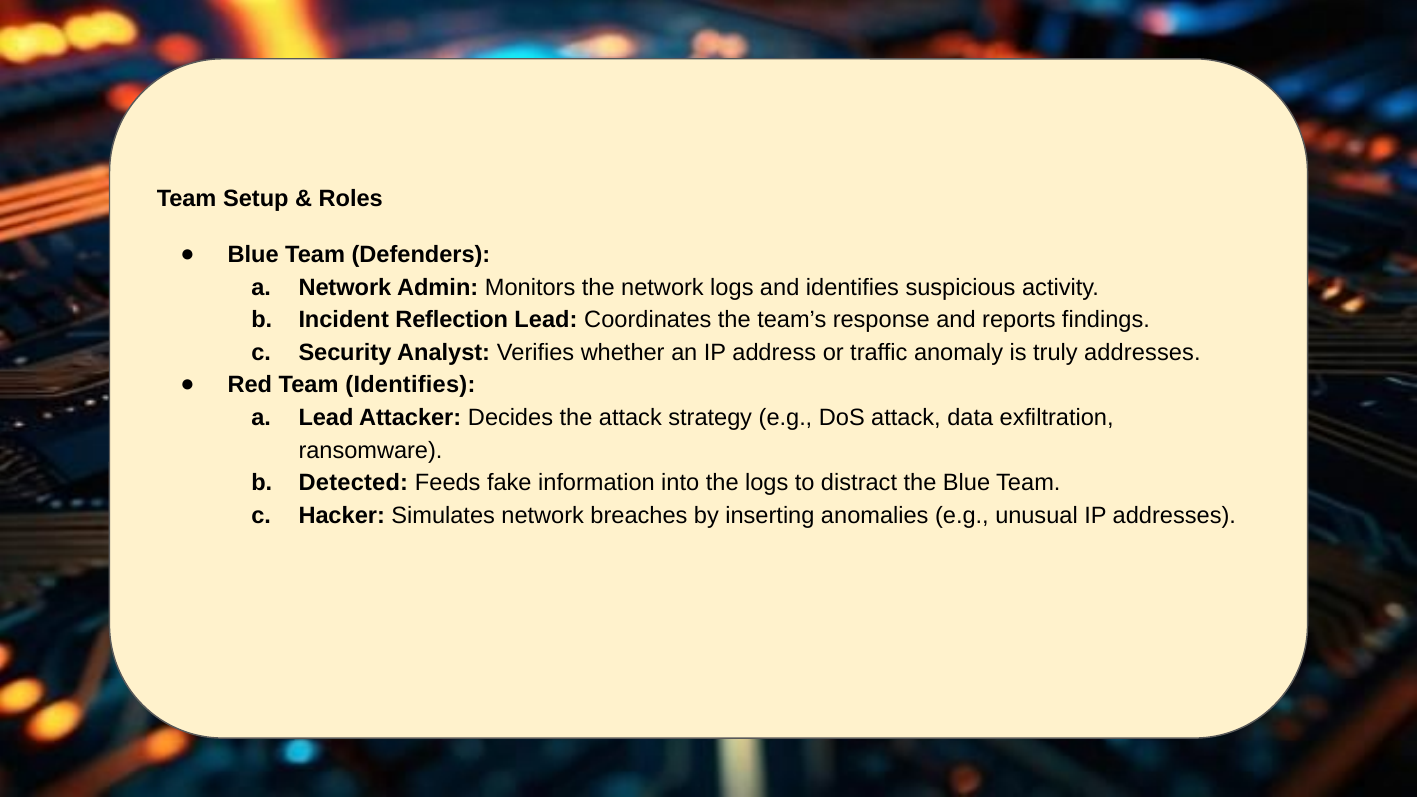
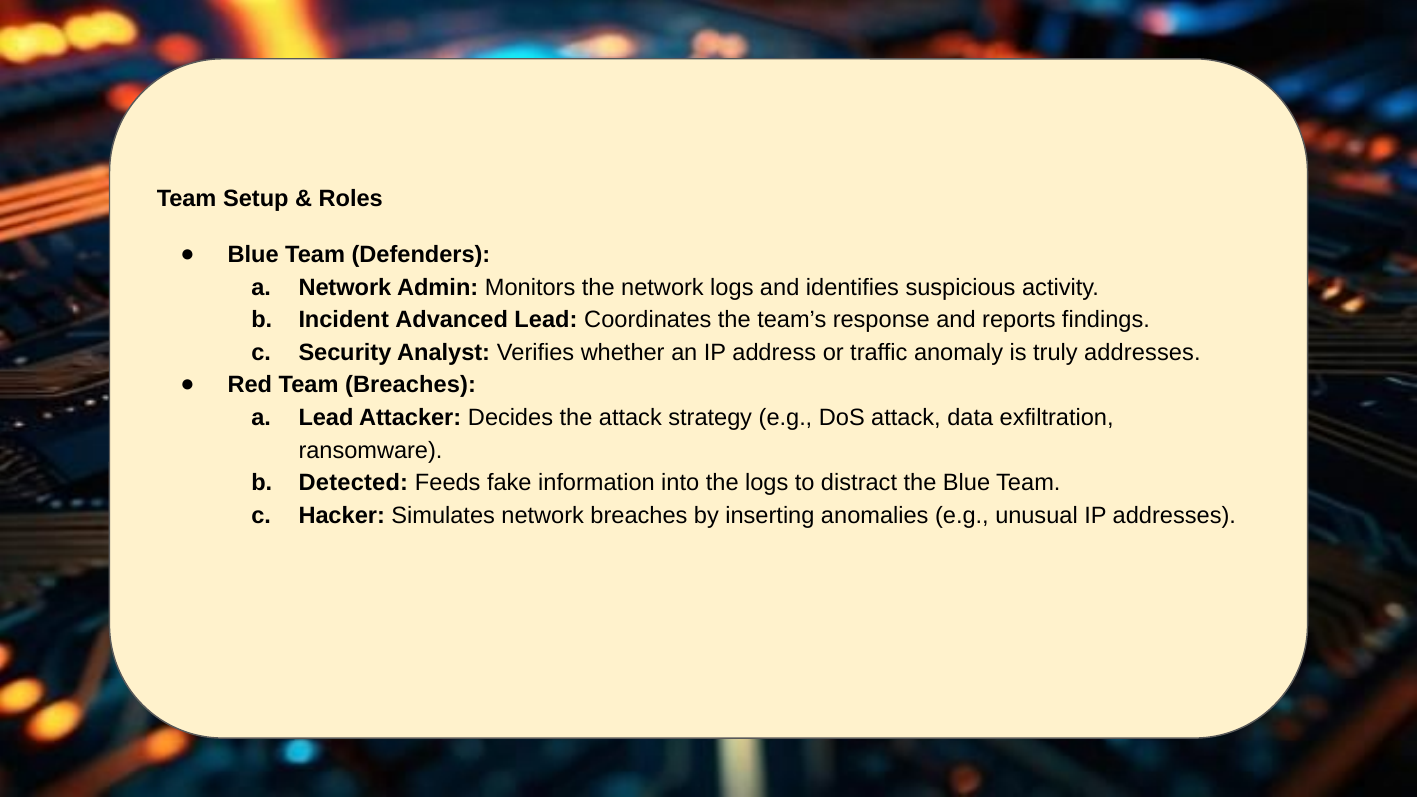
Reflection: Reflection -> Advanced
Team Identifies: Identifies -> Breaches
